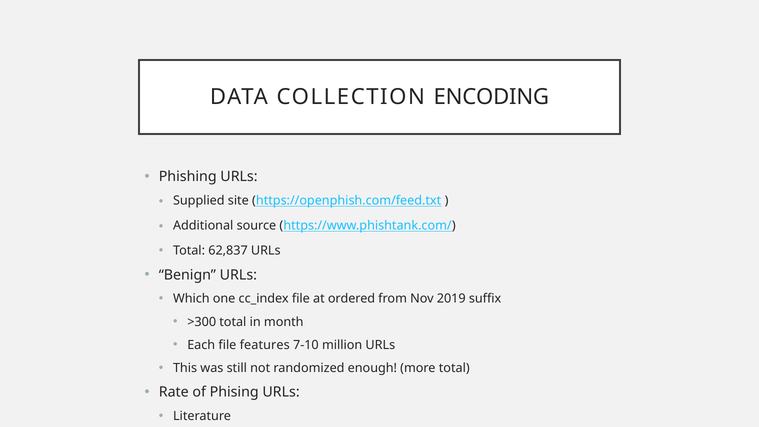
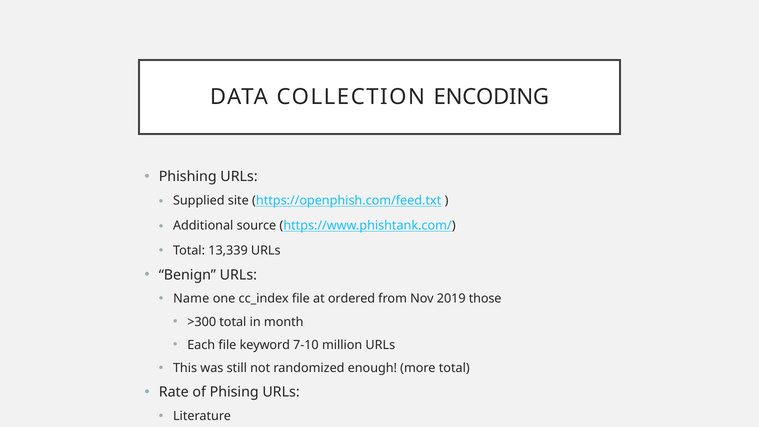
62,837: 62,837 -> 13,339
Which: Which -> Name
suffix: suffix -> those
features: features -> keyword
